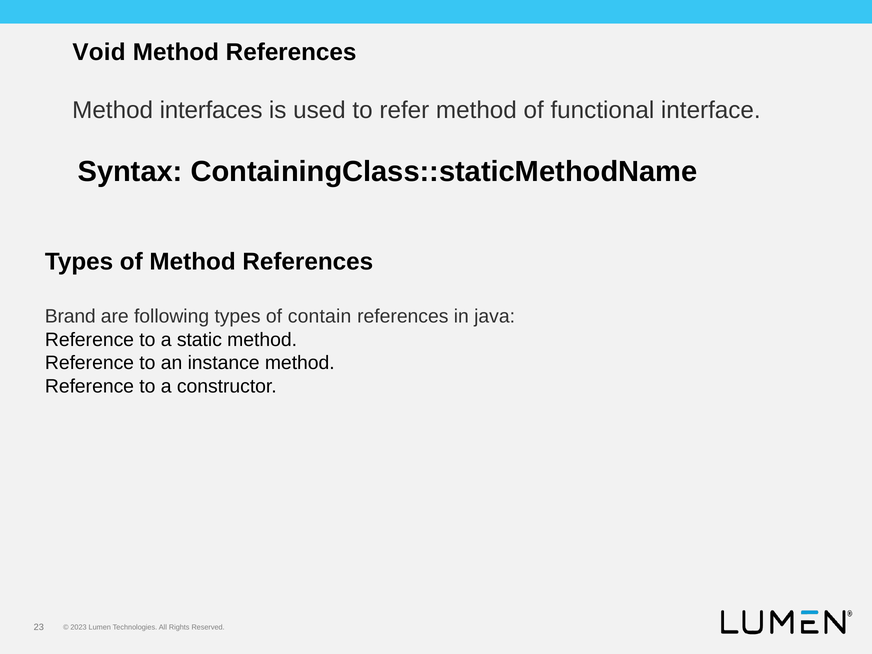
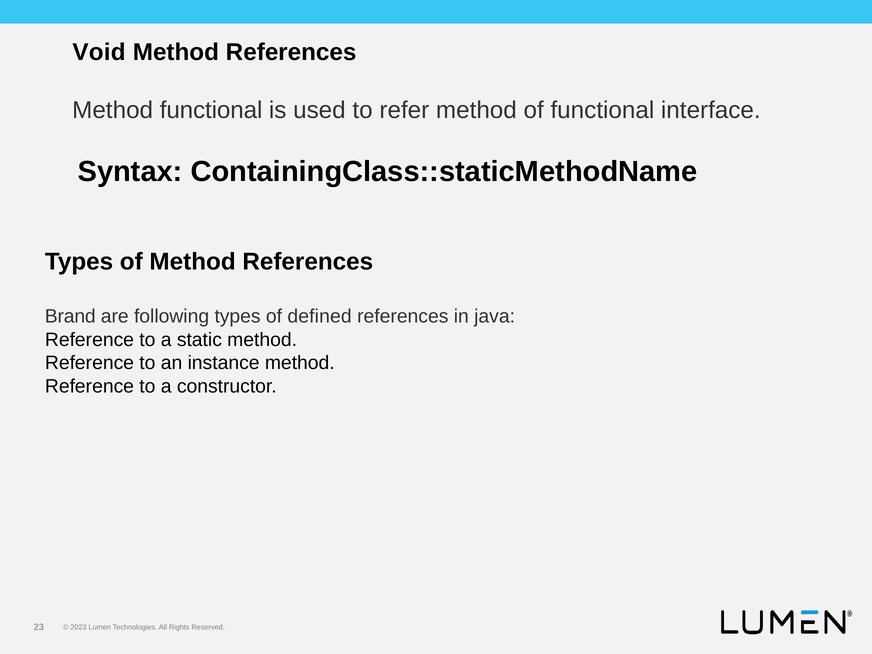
Method interfaces: interfaces -> functional
contain: contain -> defined
